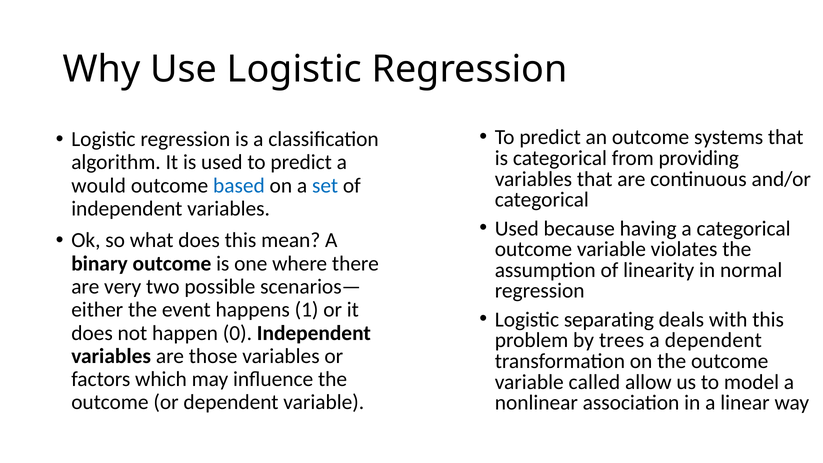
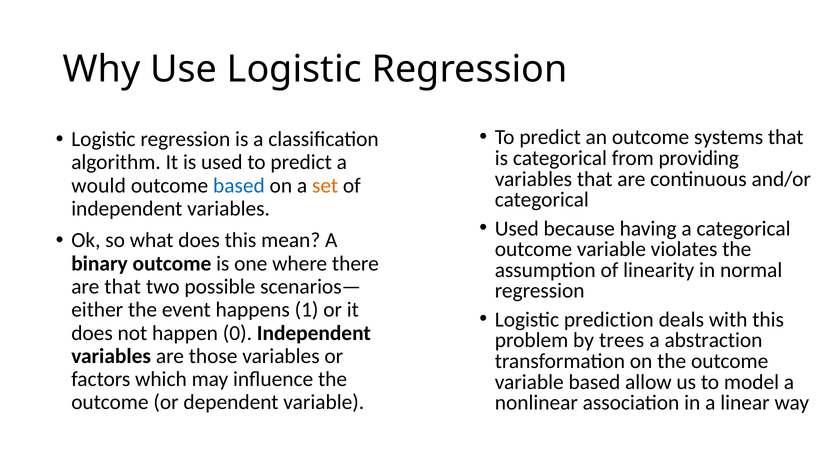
set colour: blue -> orange
are very: very -> that
separating: separating -> prediction
a dependent: dependent -> abstraction
variable called: called -> based
